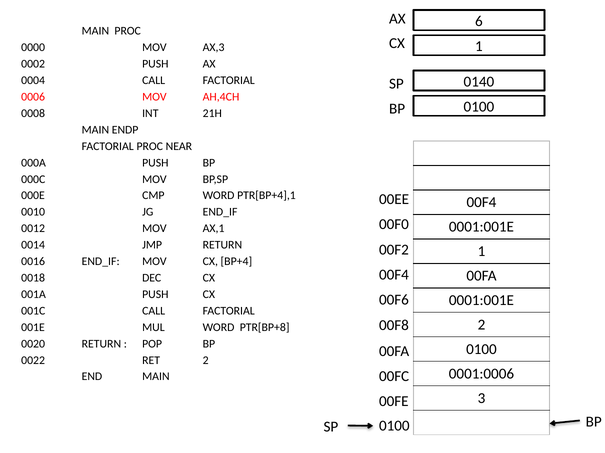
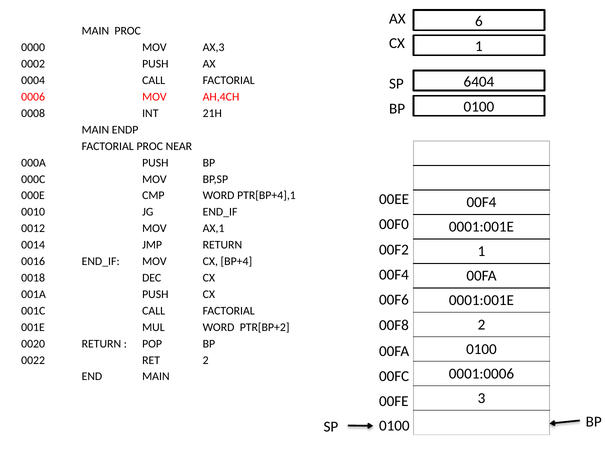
0140: 0140 -> 6404
PTR[BP+8: PTR[BP+8 -> PTR[BP+2
